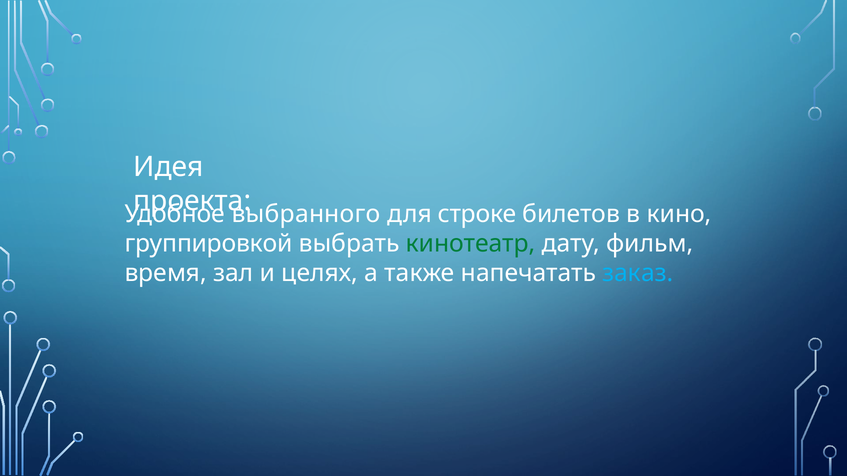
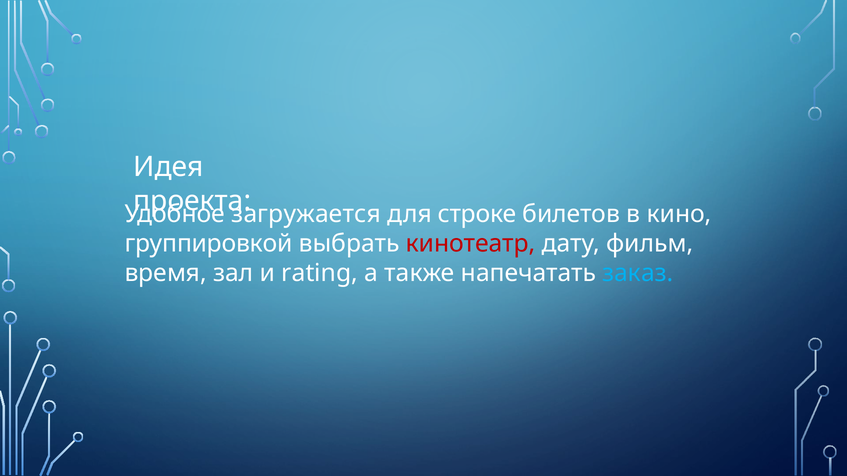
выбранного: выбранного -> загружается
кинотеатр colour: green -> red
целях: целях -> rating
